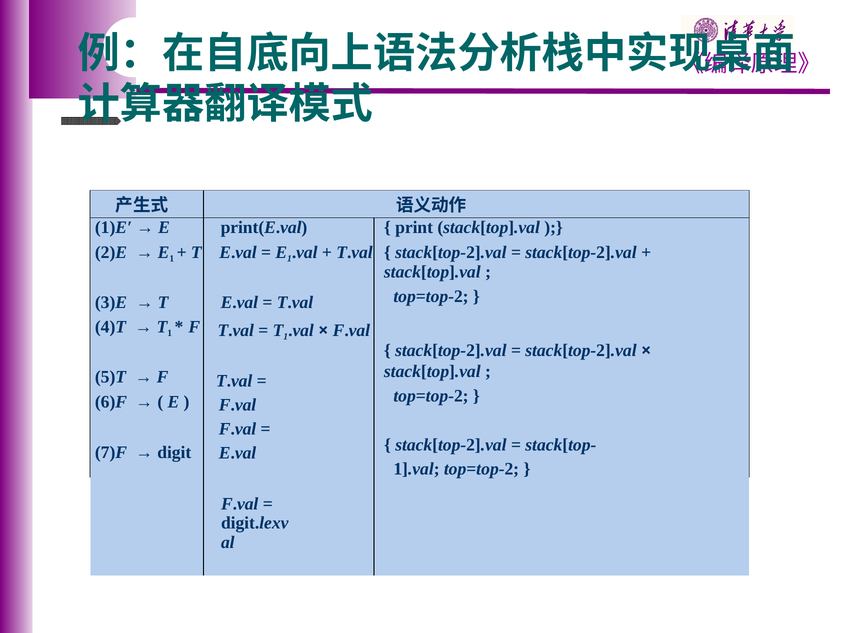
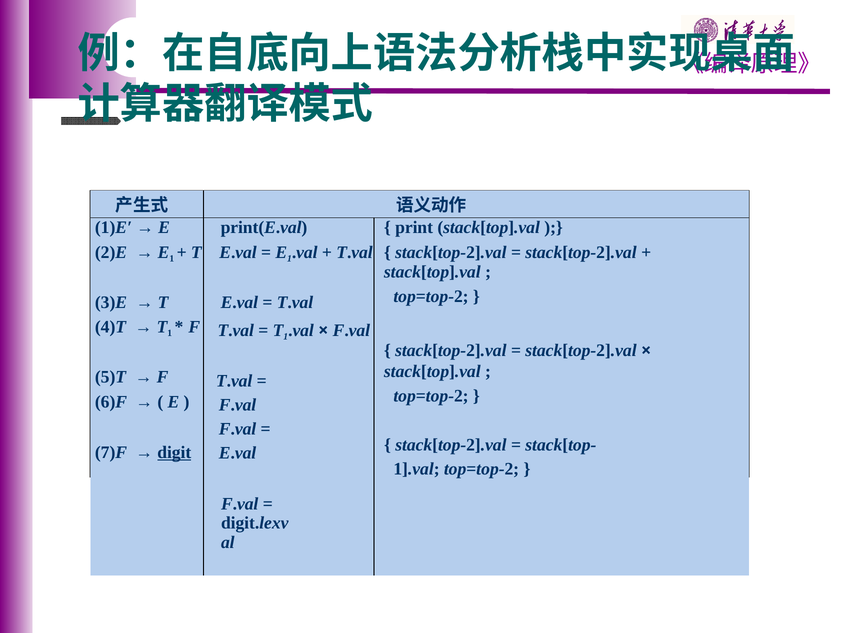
digit underline: none -> present
